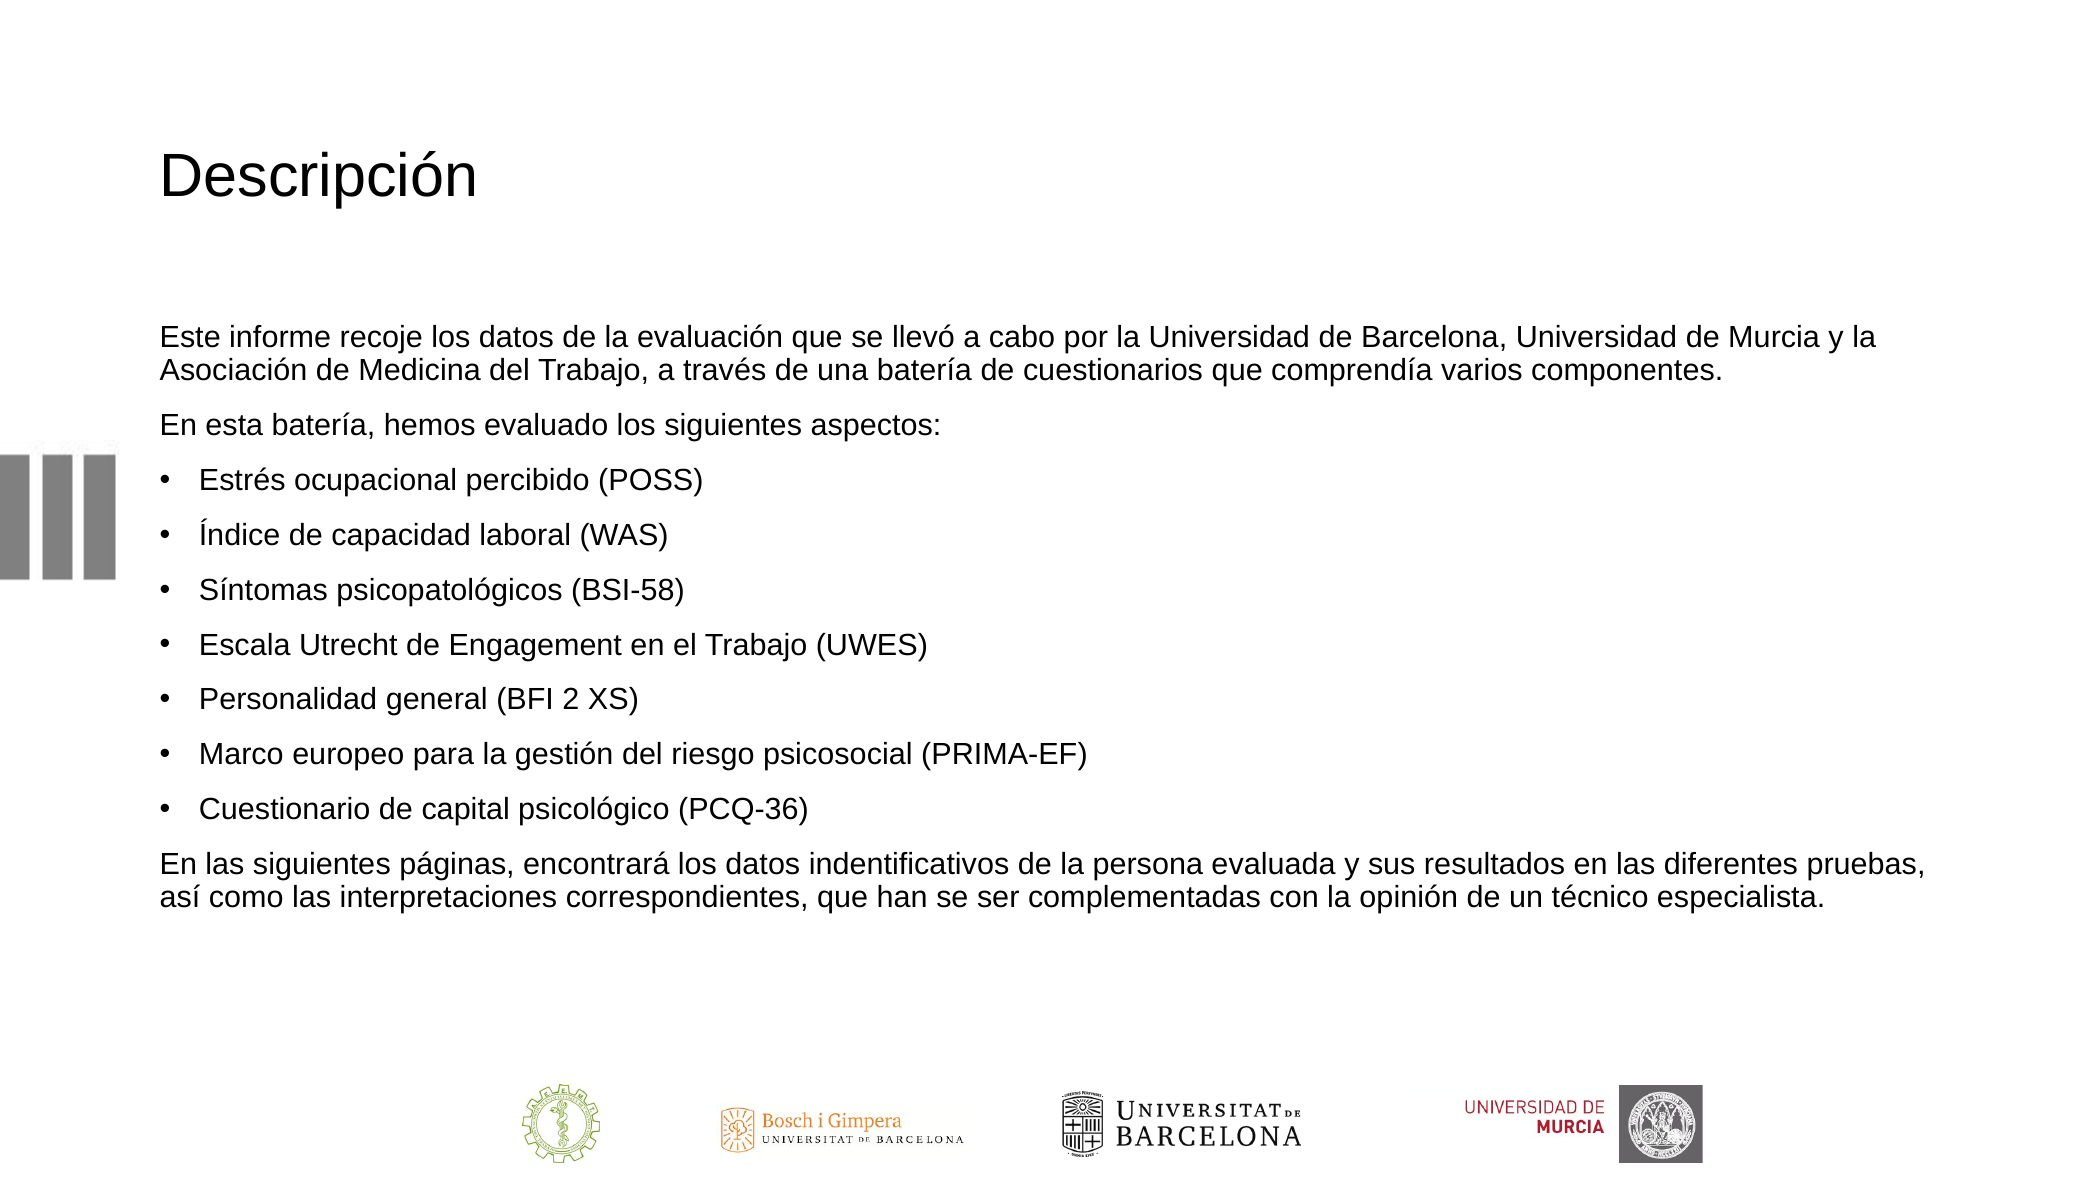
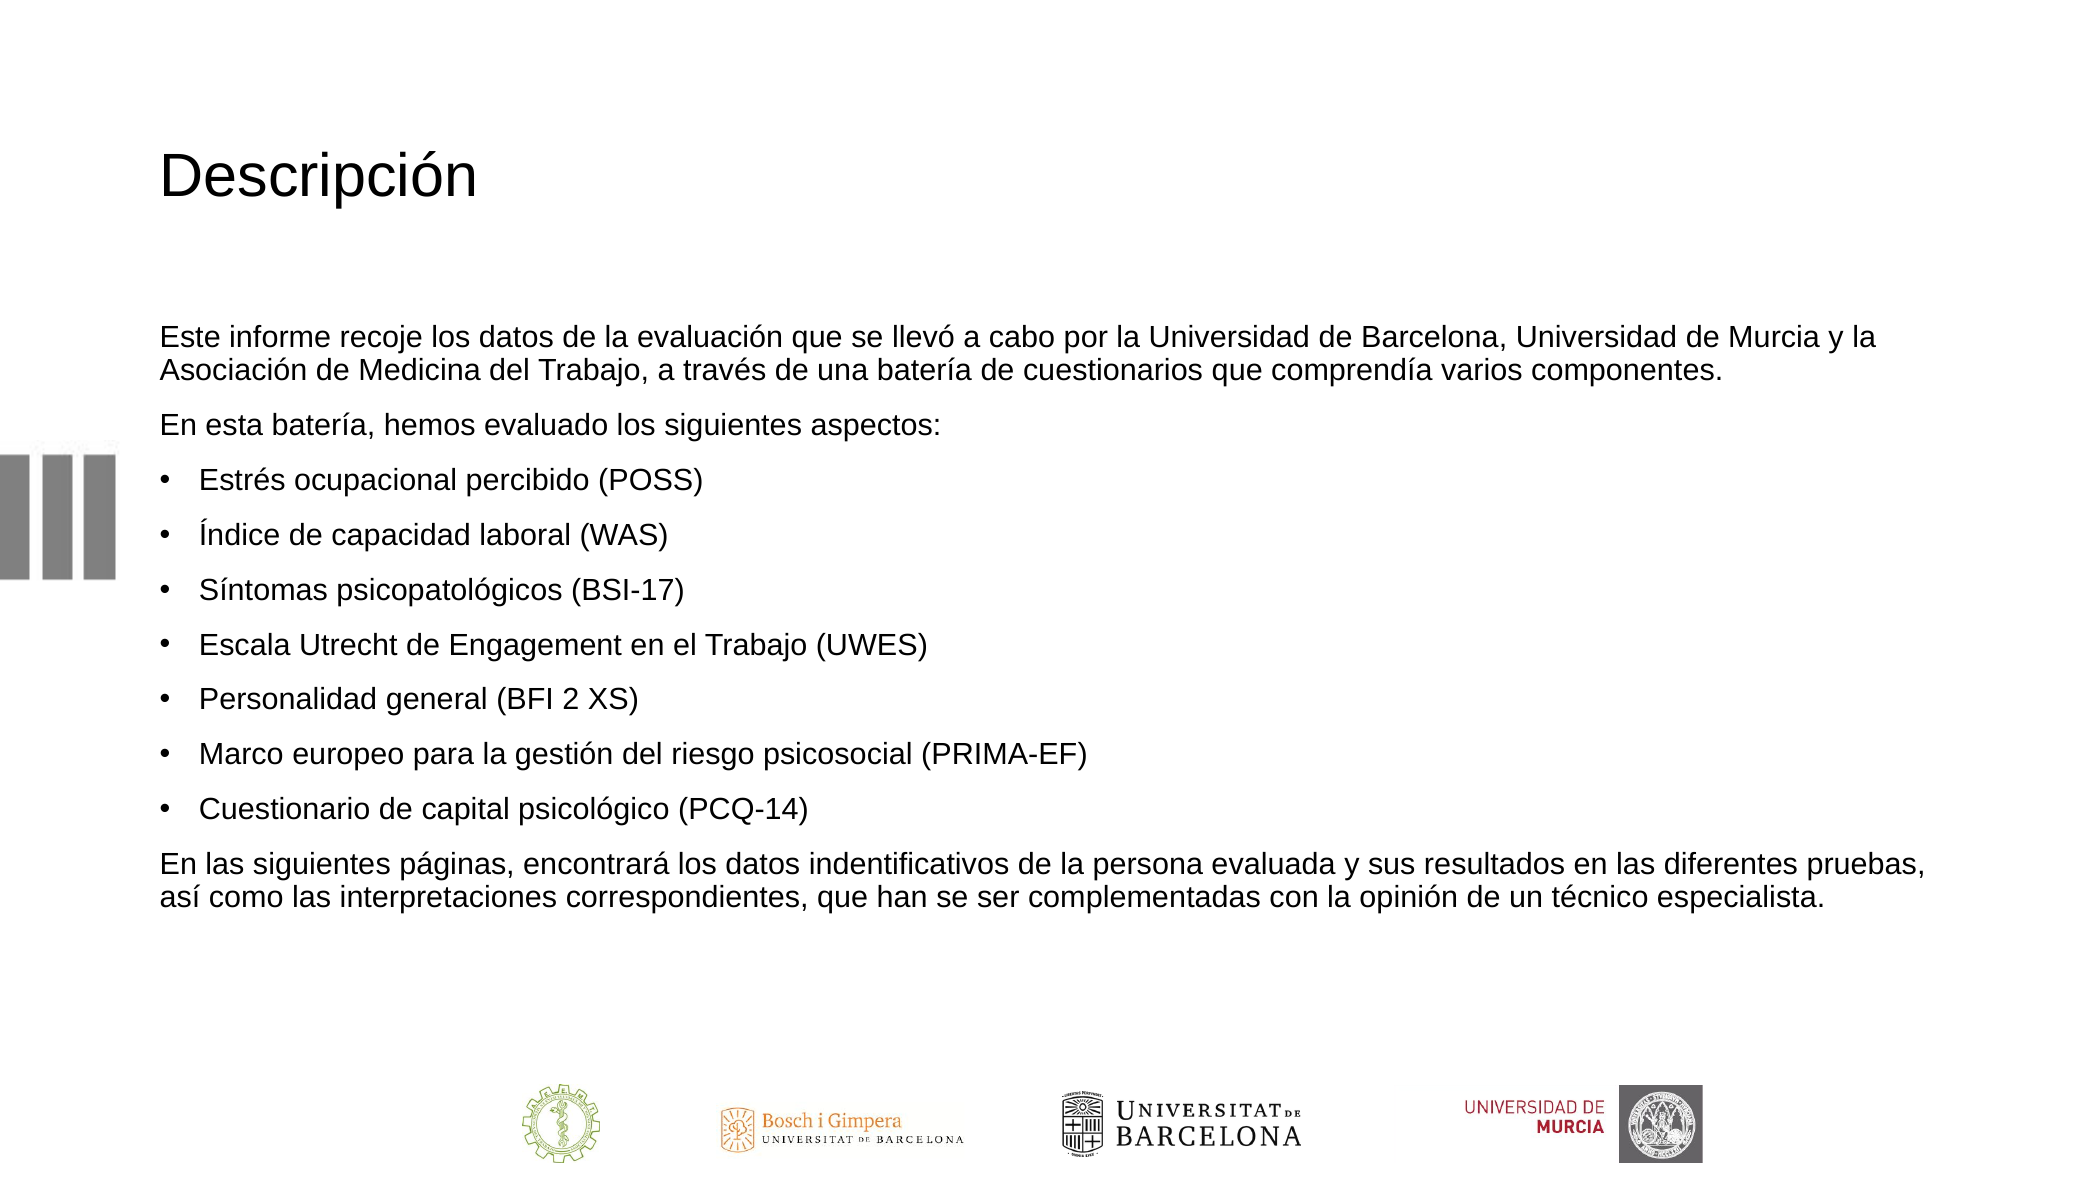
BSI-58: BSI-58 -> BSI-17
PCQ-36: PCQ-36 -> PCQ-14
